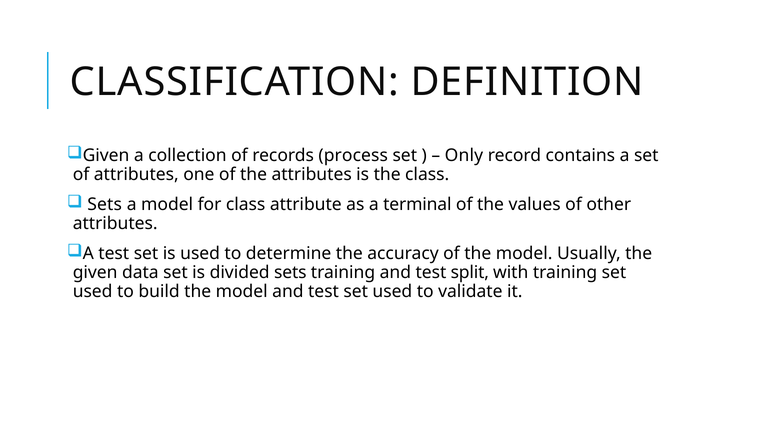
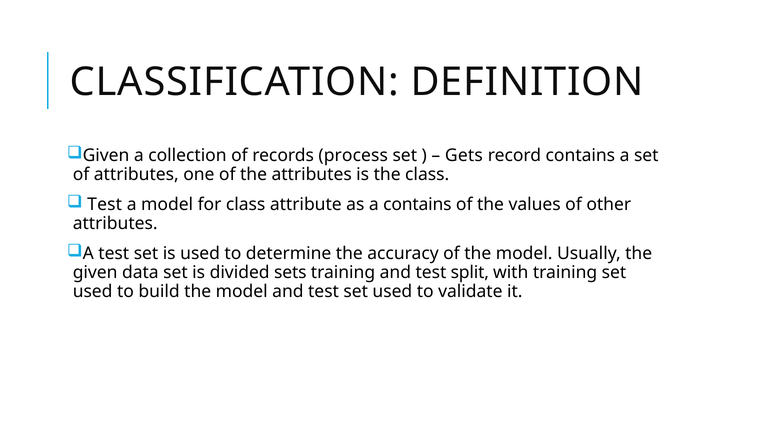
Only: Only -> Gets
Sets at (105, 204): Sets -> Test
a terminal: terminal -> contains
